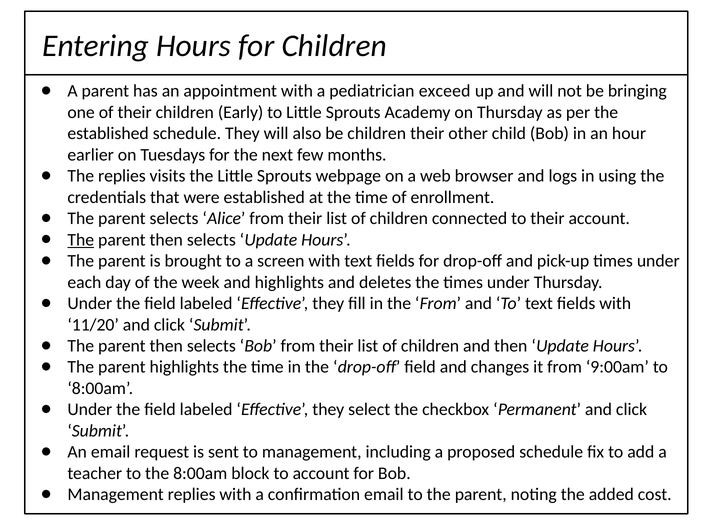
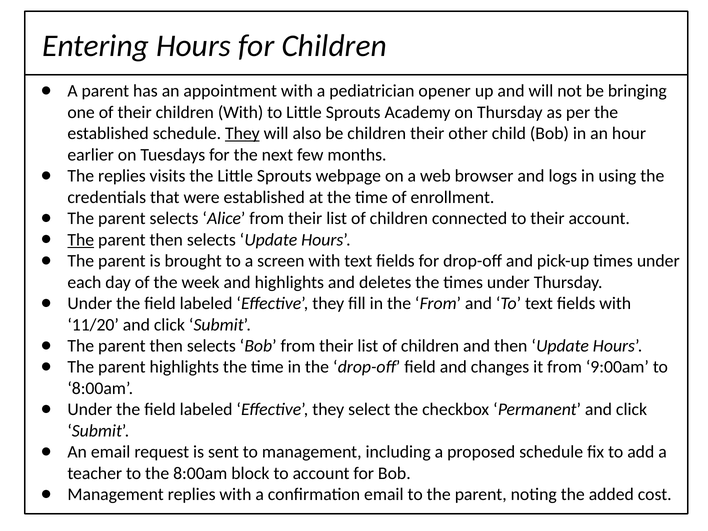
exceed: exceed -> opener
children Early: Early -> With
They at (242, 134) underline: none -> present
